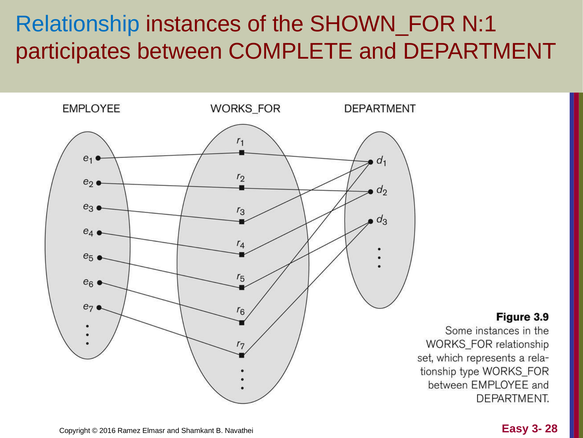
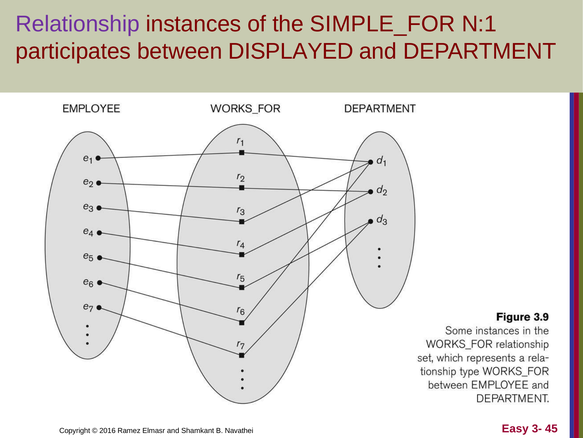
Relationship colour: blue -> purple
SHOWN_FOR: SHOWN_FOR -> SIMPLE_FOR
COMPLETE: COMPLETE -> DISPLAYED
28: 28 -> 45
